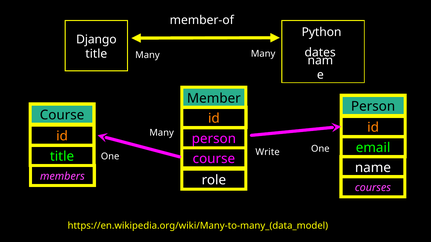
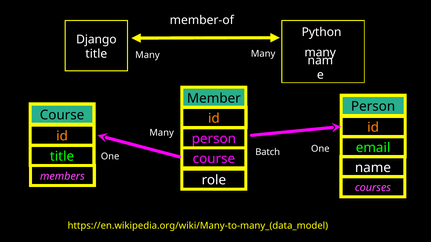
dates at (320, 53): dates -> many
Write: Write -> Batch
